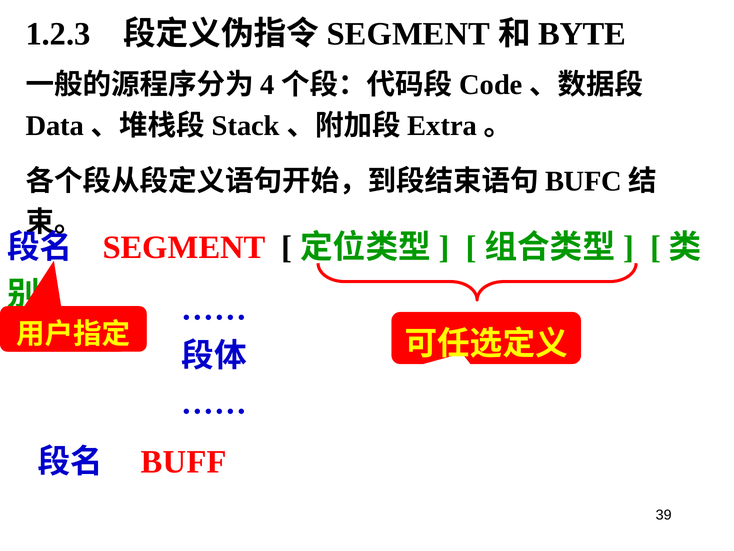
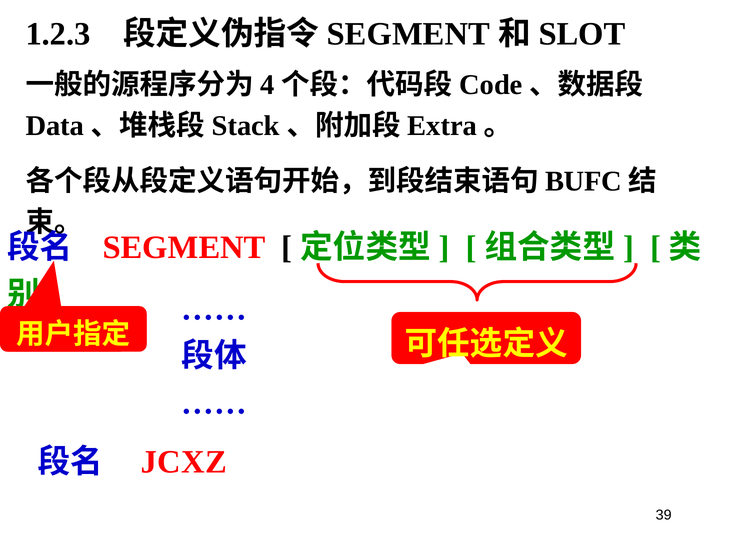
BYTE: BYTE -> SLOT
BUFF: BUFF -> JCXZ
